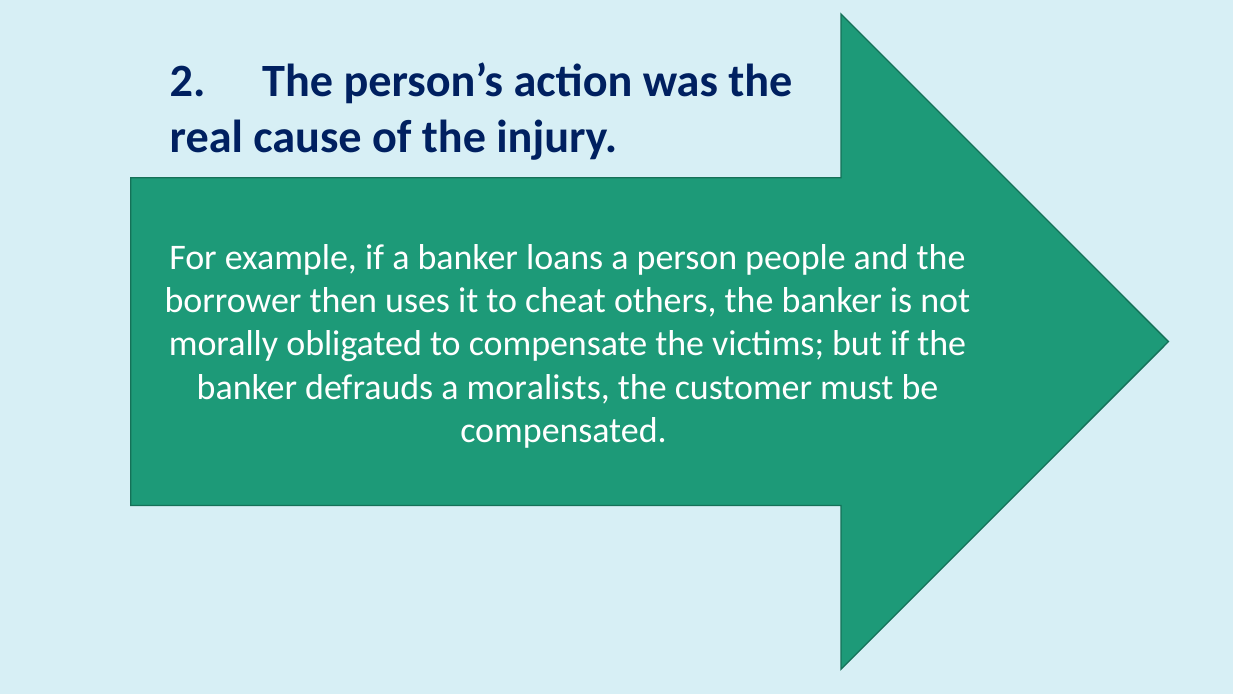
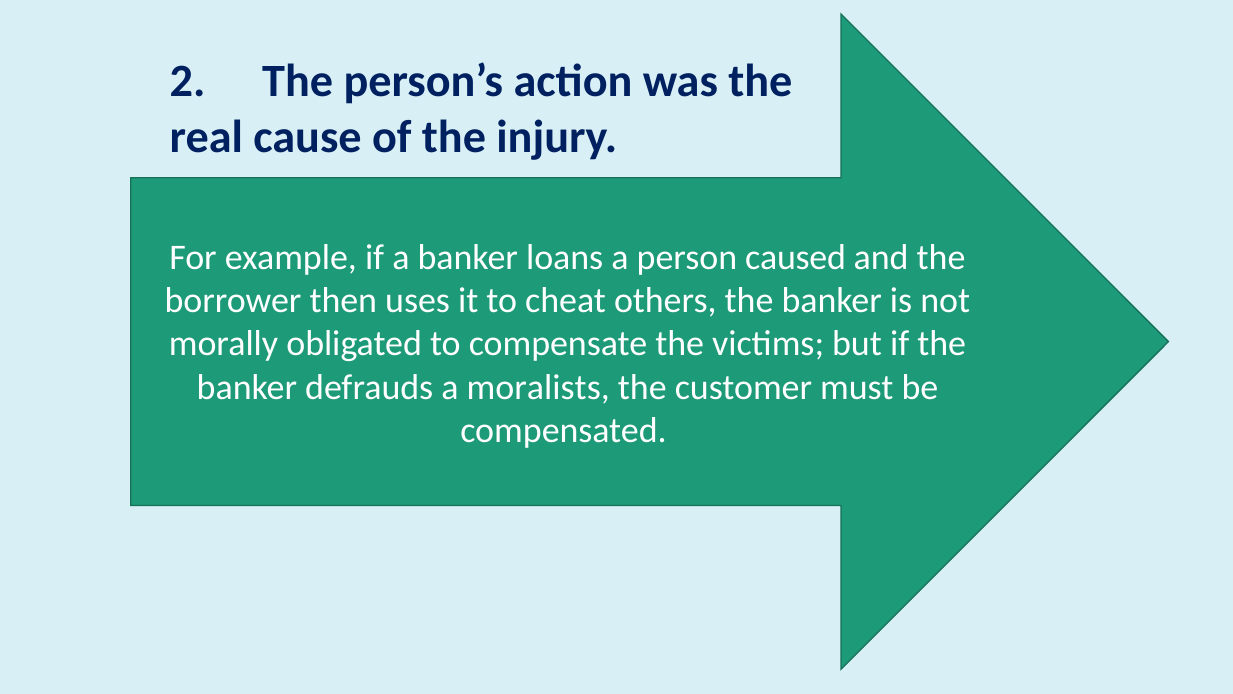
people: people -> caused
